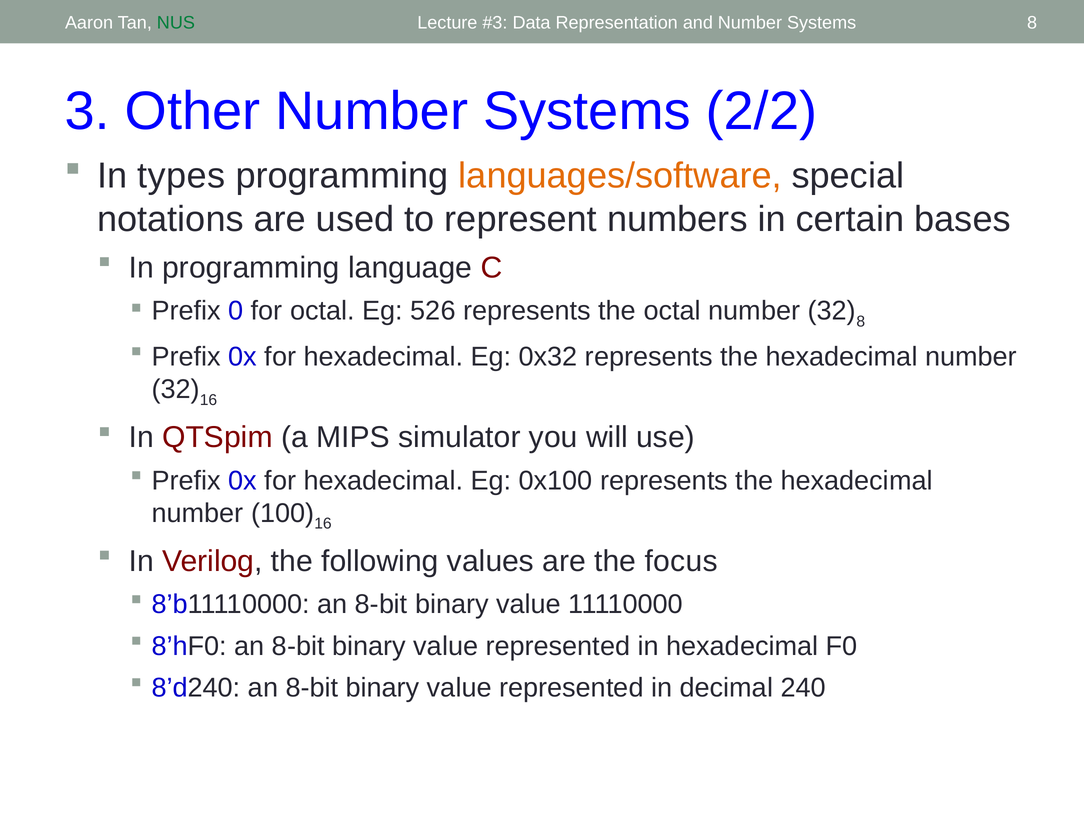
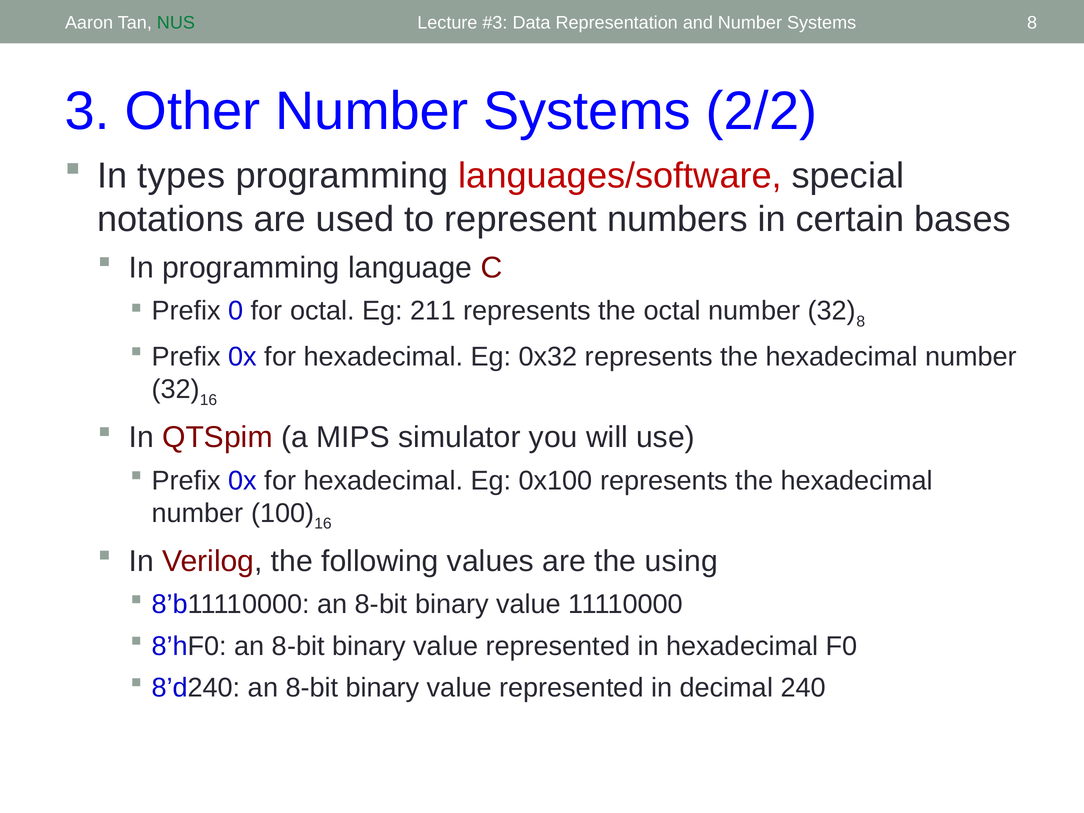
languages/software colour: orange -> red
526: 526 -> 211
focus: focus -> using
